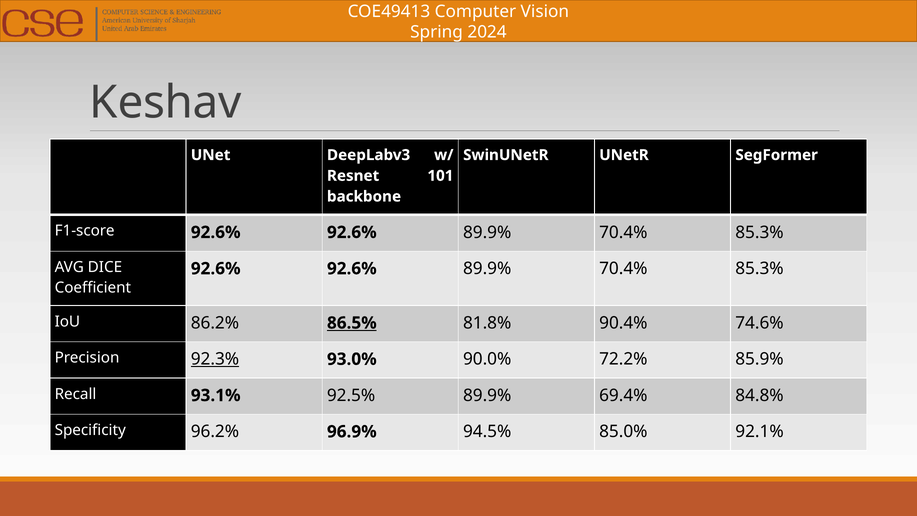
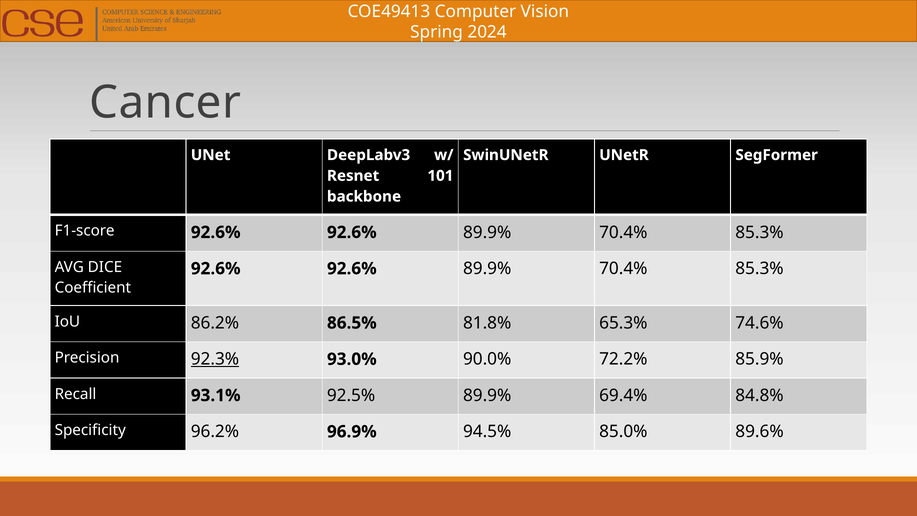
Keshav: Keshav -> Cancer
86.5% underline: present -> none
90.4%: 90.4% -> 65.3%
92.1%: 92.1% -> 89.6%
